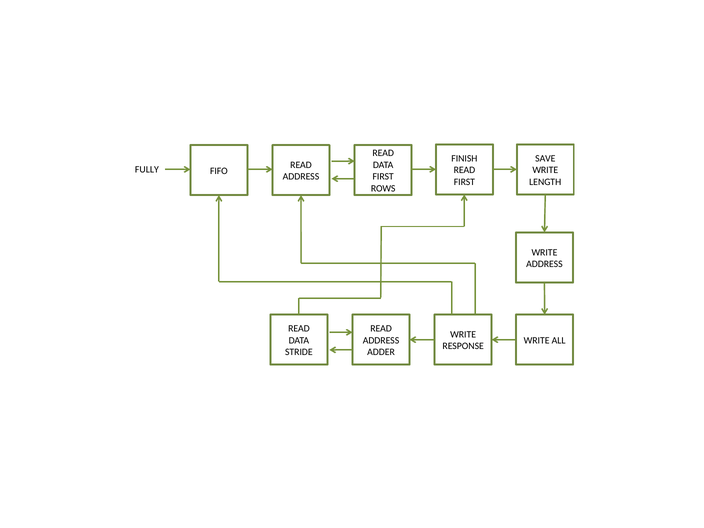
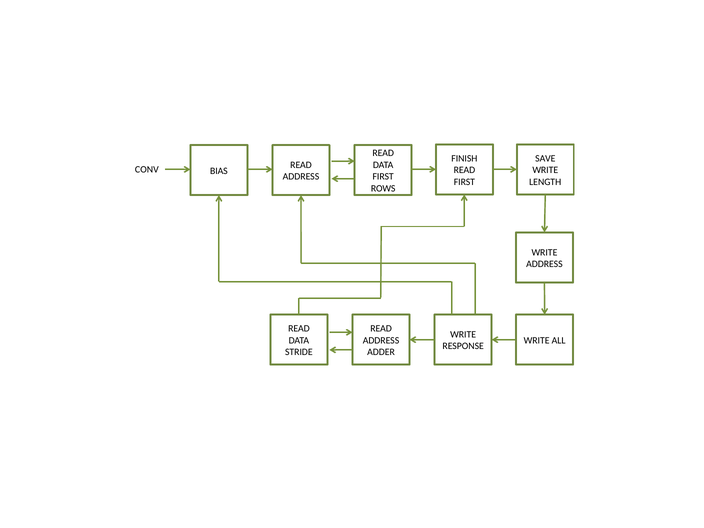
FULLY: FULLY -> CONV
FIFO: FIFO -> BIAS
